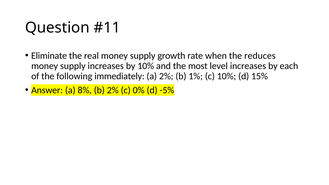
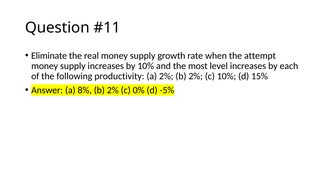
reduces: reduces -> attempt
immediately: immediately -> productivity
2% b 1%: 1% -> 2%
